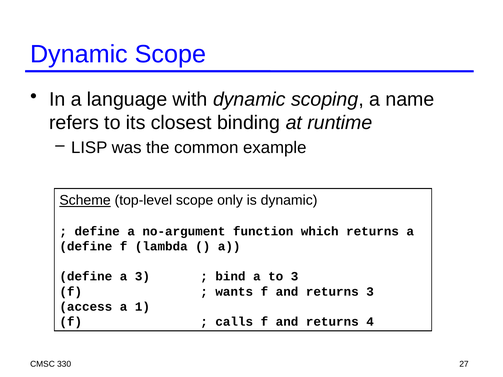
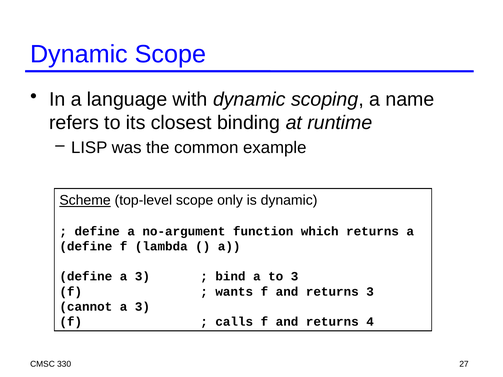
access: access -> cannot
1 at (142, 307): 1 -> 3
